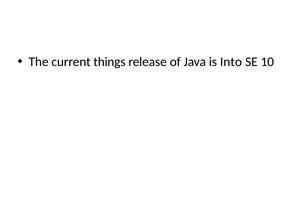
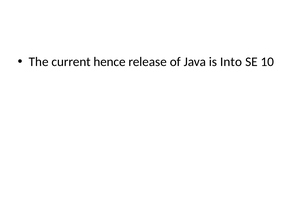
things: things -> hence
